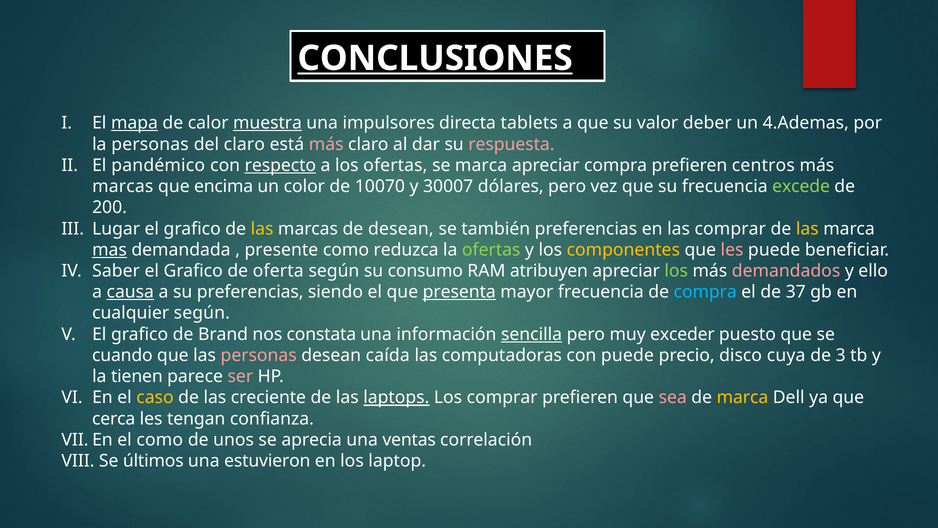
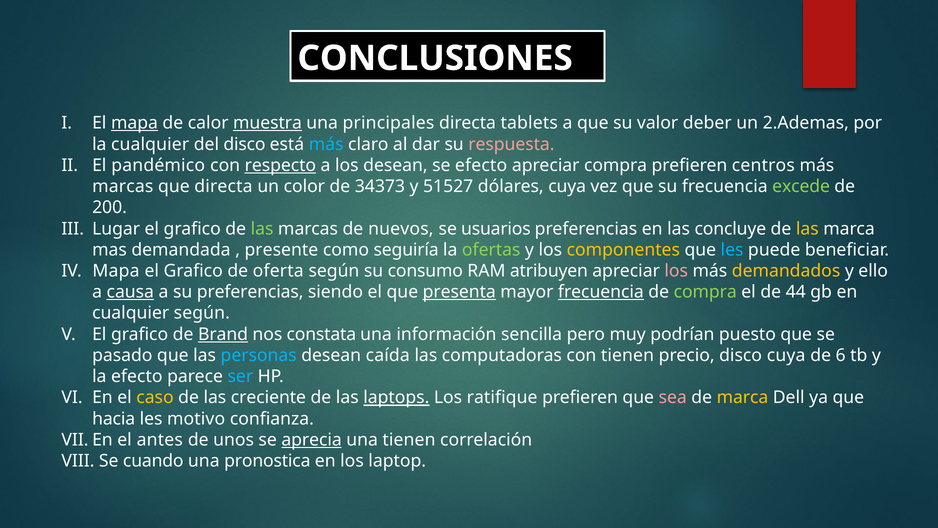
CONCLUSIONES underline: present -> none
impulsores: impulsores -> principales
4.Ademas: 4.Ademas -> 2.Ademas
la personas: personas -> cualquier
del claro: claro -> disco
más at (326, 144) colour: pink -> light blue
los ofertas: ofertas -> desean
se marca: marca -> efecto
que encima: encima -> directa
10070: 10070 -> 34373
30007: 30007 -> 51527
dólares pero: pero -> cuya
las at (262, 229) colour: yellow -> light green
de desean: desean -> nuevos
también: también -> usuarios
las comprar: comprar -> concluye
mas underline: present -> none
reduzca: reduzca -> seguiría
les at (732, 250) colour: pink -> light blue
Saber at (116, 271): Saber -> Mapa
los at (676, 271) colour: light green -> pink
demandados colour: pink -> yellow
frecuencia at (601, 292) underline: none -> present
compra at (705, 292) colour: light blue -> light green
37: 37 -> 44
Brand underline: none -> present
sencilla underline: present -> none
exceder: exceder -> podrían
cuando: cuando -> pasado
personas at (259, 355) colour: pink -> light blue
con puede: puede -> tienen
3: 3 -> 6
la tienen: tienen -> efecto
ser colour: pink -> light blue
Los comprar: comprar -> ratifique
cerca: cerca -> hacia
tengan: tengan -> motivo
el como: como -> antes
aprecia underline: none -> present
una ventas: ventas -> tienen
últimos: últimos -> cuando
estuvieron: estuvieron -> pronostica
